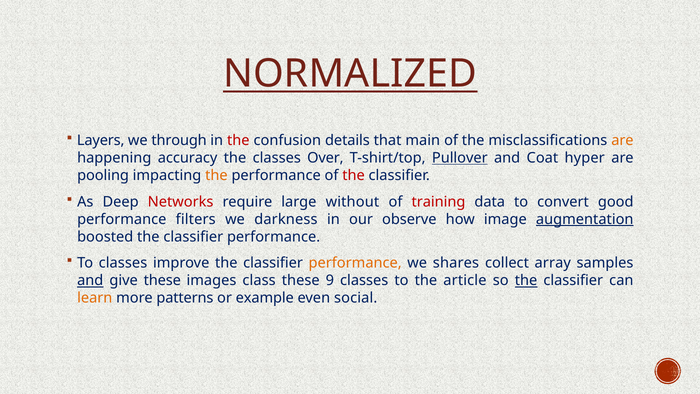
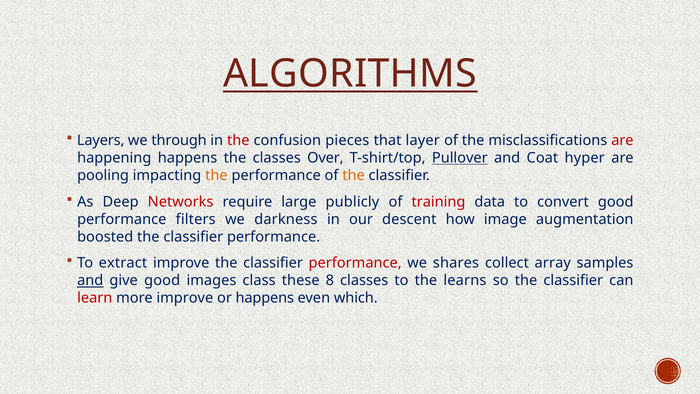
NORMALIZED: NORMALIZED -> ALGORITHMS
details: details -> pieces
main: main -> layer
are at (622, 140) colour: orange -> red
happening accuracy: accuracy -> happens
the at (354, 175) colour: red -> orange
without: without -> publicly
observe: observe -> descent
augmentation underline: present -> none
To classes: classes -> extract
performance at (355, 263) colour: orange -> red
give these: these -> good
9: 9 -> 8
article: article -> learns
the at (526, 280) underline: present -> none
learn colour: orange -> red
more patterns: patterns -> improve
or example: example -> happens
social: social -> which
